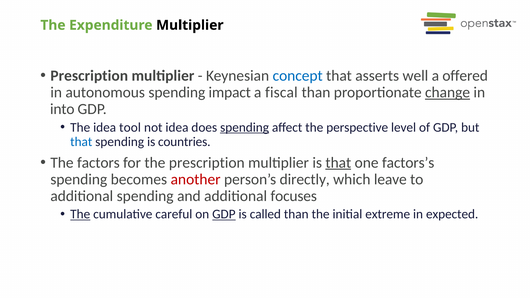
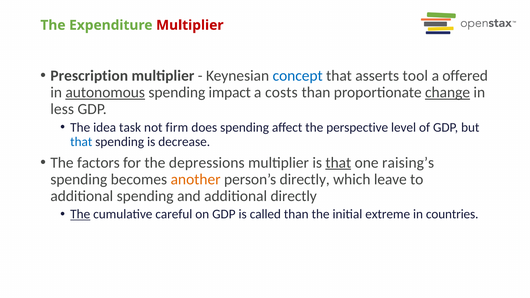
Multiplier at (190, 25) colour: black -> red
well: well -> tool
autonomous underline: none -> present
fiscal: fiscal -> costs
into: into -> less
tool: tool -> task
not idea: idea -> firm
spending at (245, 127) underline: present -> none
countries: countries -> decrease
the prescription: prescription -> depressions
factors’s: factors’s -> raising’s
another colour: red -> orange
additional focuses: focuses -> directly
GDP at (224, 214) underline: present -> none
expected: expected -> countries
